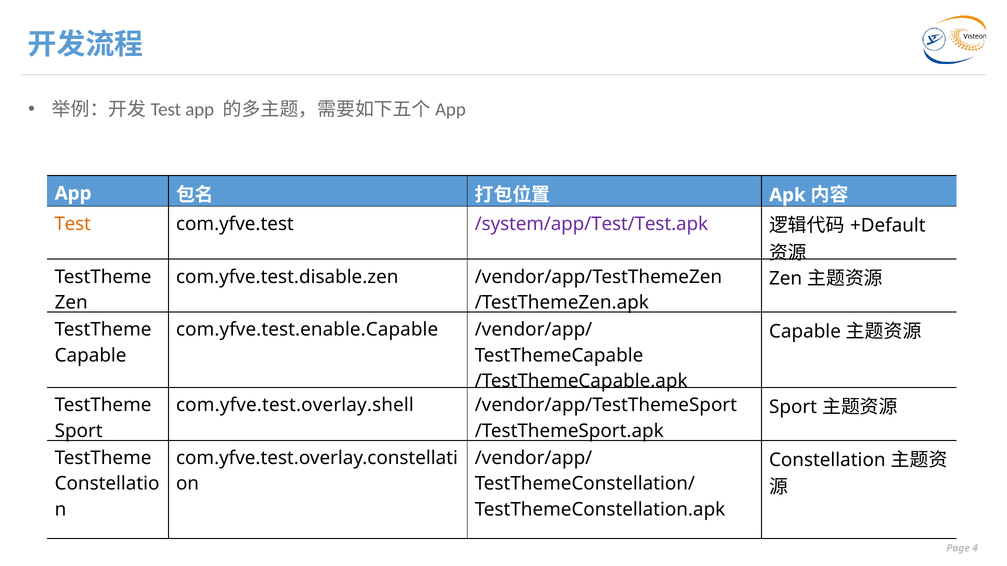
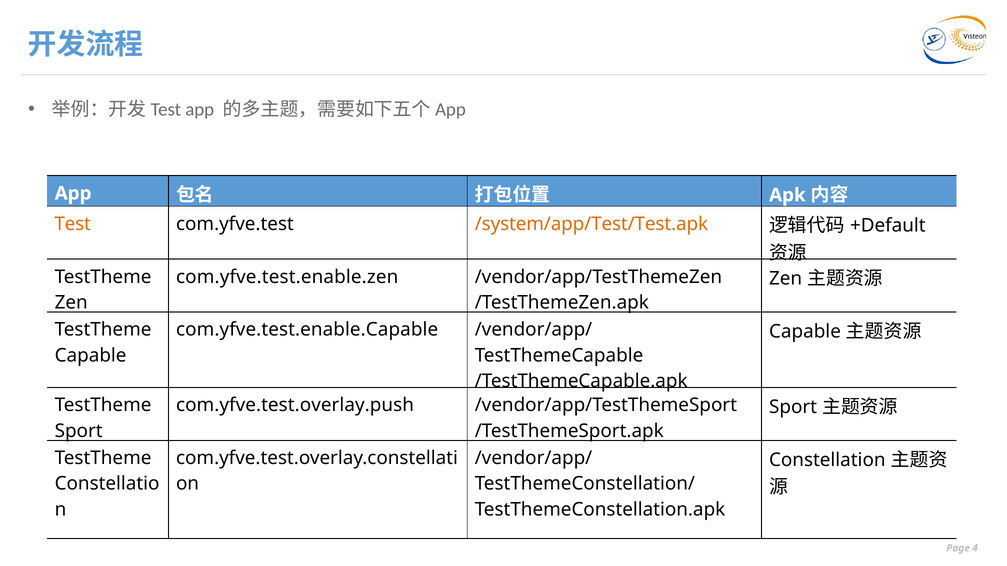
/system/app/Test/Test.apk colour: purple -> orange
com.yfve.test.disable.zen: com.yfve.test.disable.zen -> com.yfve.test.enable.zen
com.yfve.test.overlay.shell: com.yfve.test.overlay.shell -> com.yfve.test.overlay.push
